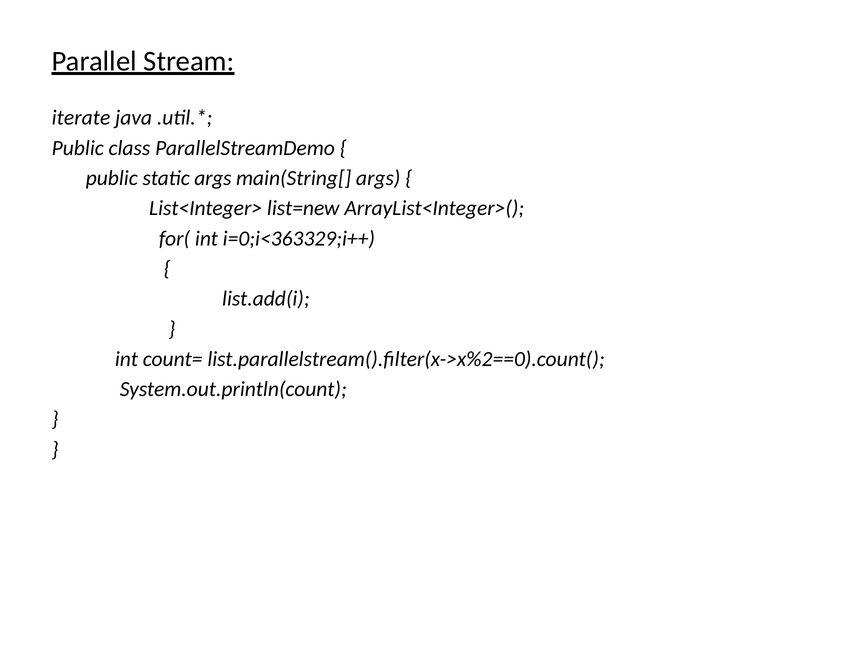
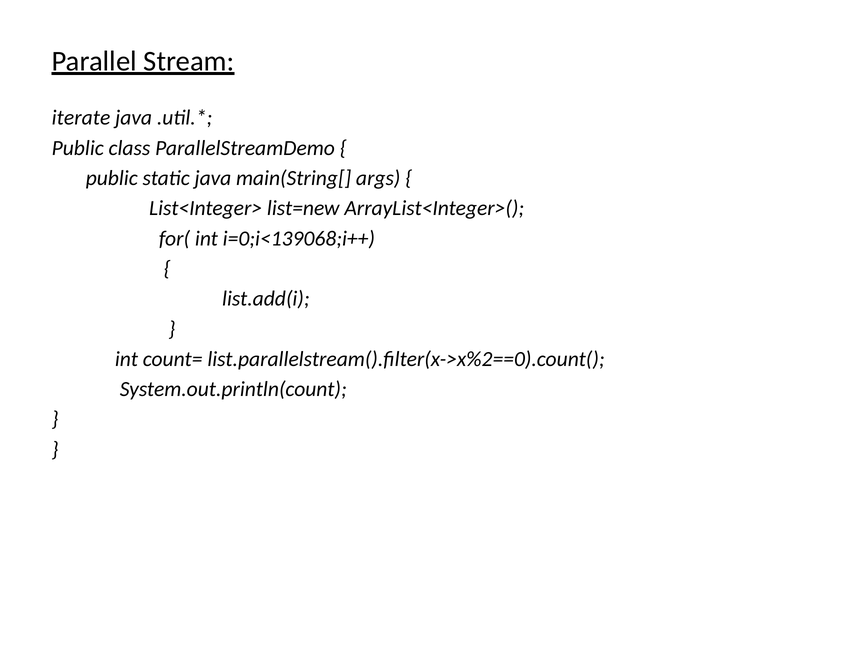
static args: args -> java
i=0;i<363329;i++: i=0;i<363329;i++ -> i=0;i<139068;i++
